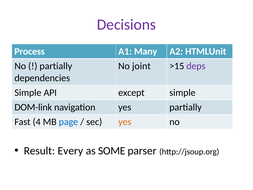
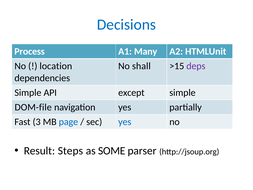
Decisions colour: purple -> blue
partially at (56, 66): partially -> location
joint: joint -> shall
DOM-link: DOM-link -> DOM-file
4: 4 -> 3
yes at (125, 122) colour: orange -> blue
Every: Every -> Steps
